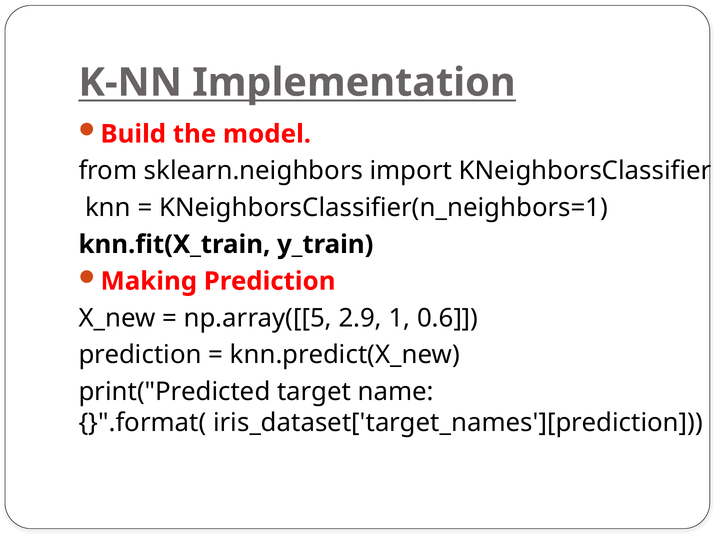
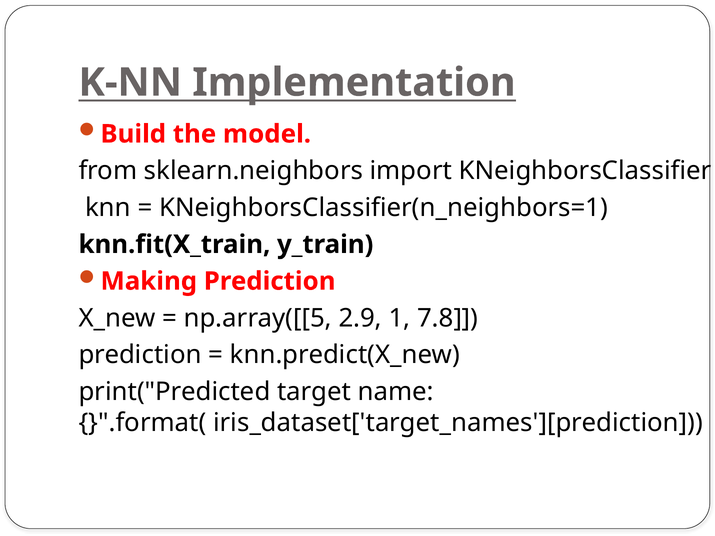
0.6: 0.6 -> 7.8
